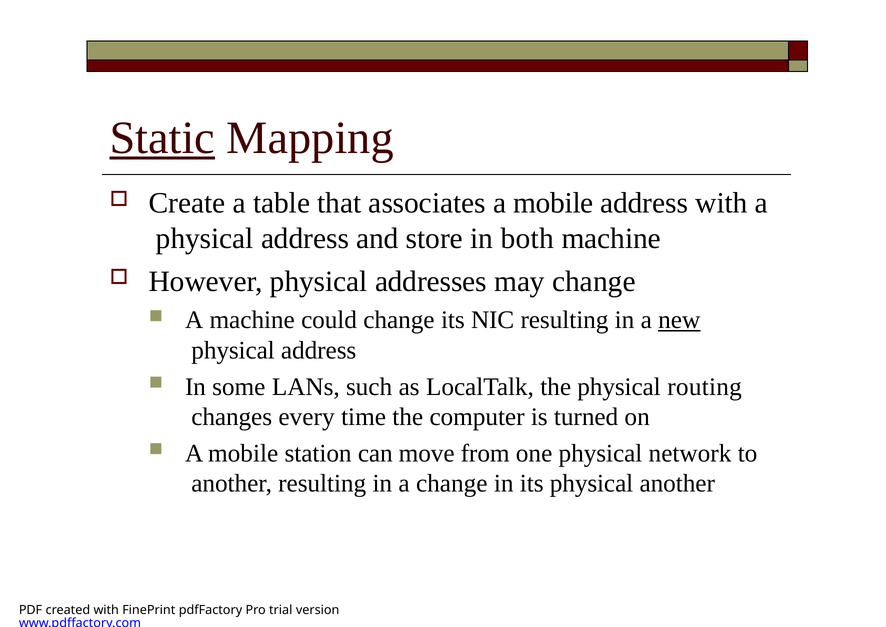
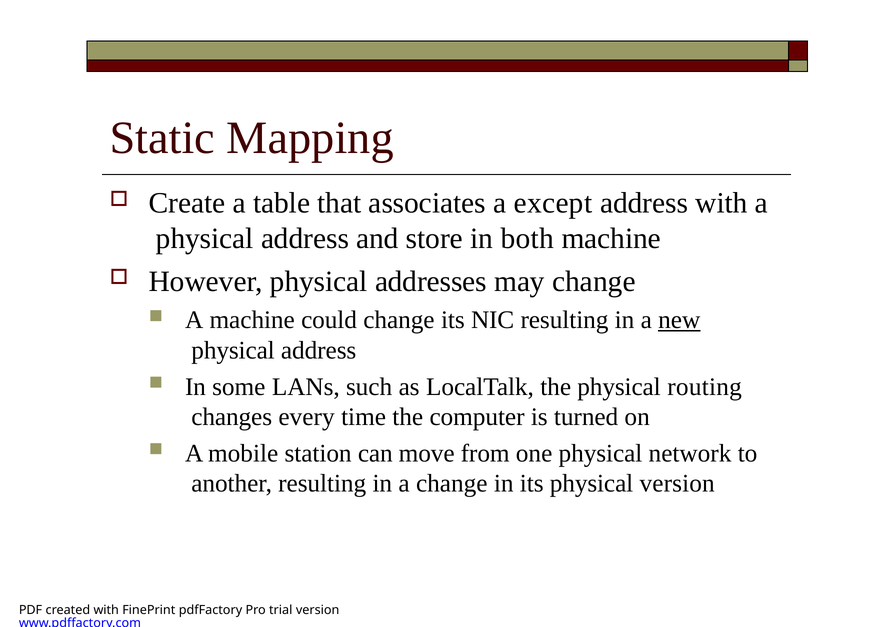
Static underline: present -> none
associates a mobile: mobile -> except
physical another: another -> version
